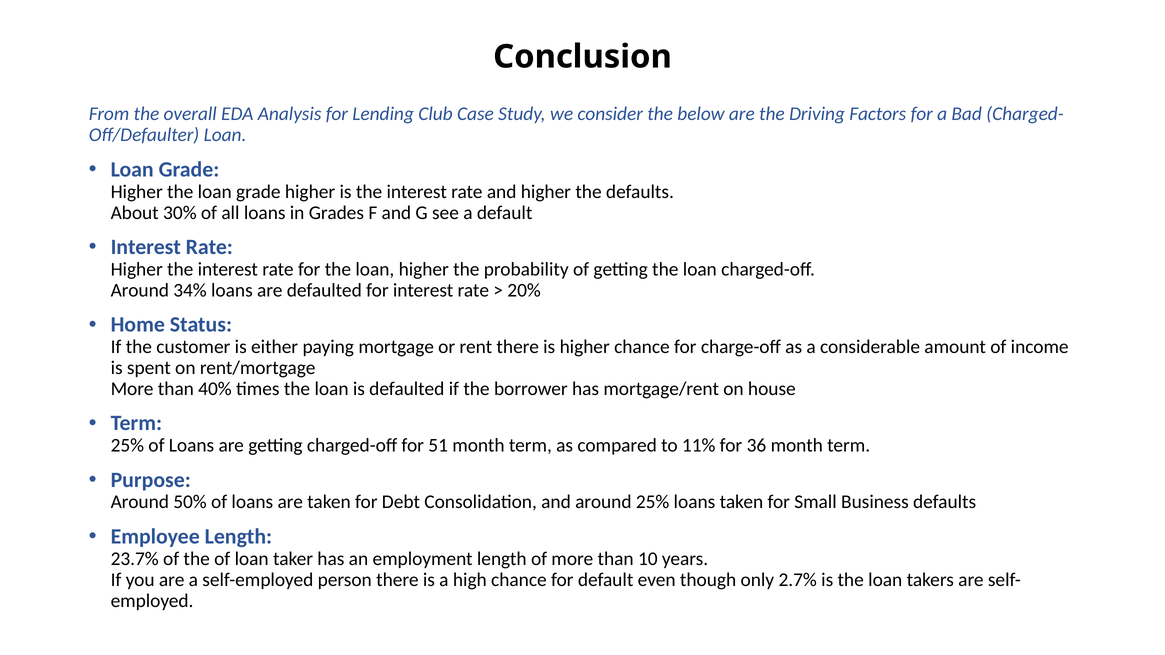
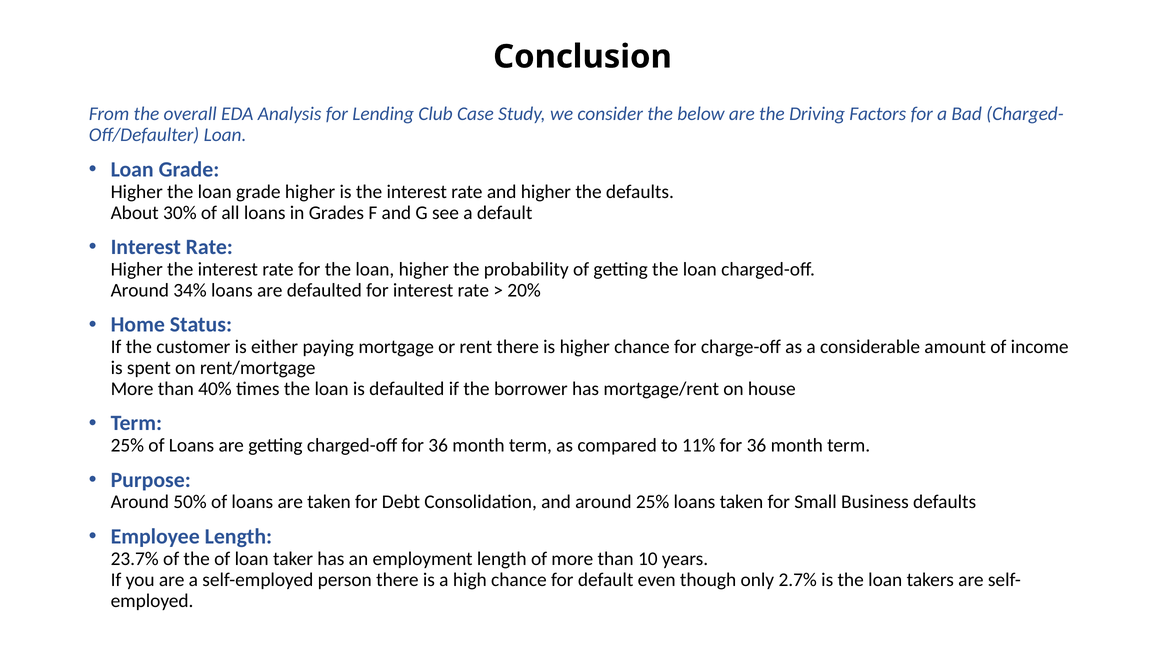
charged-off for 51: 51 -> 36
